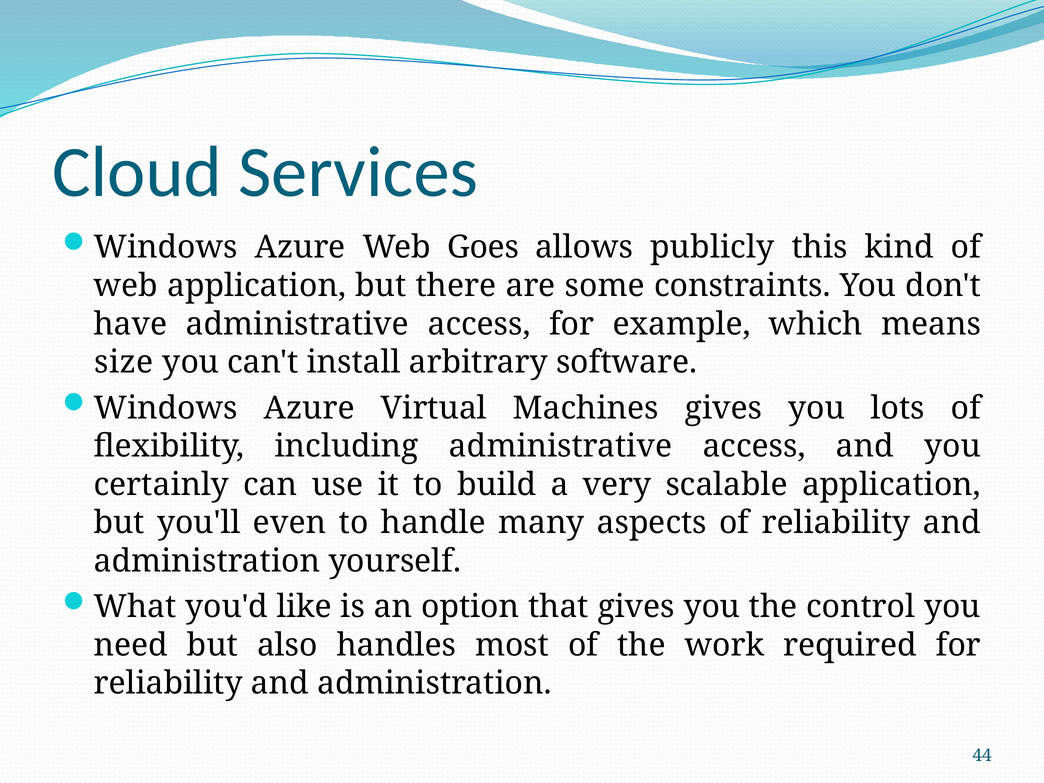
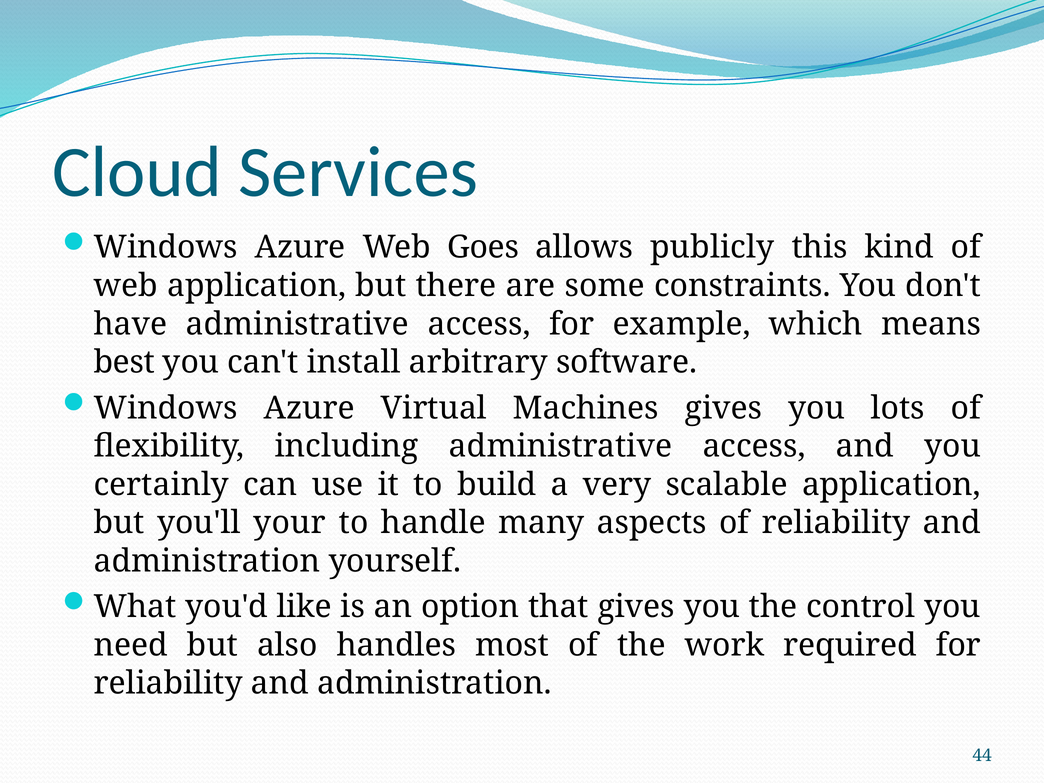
size: size -> best
even: even -> your
